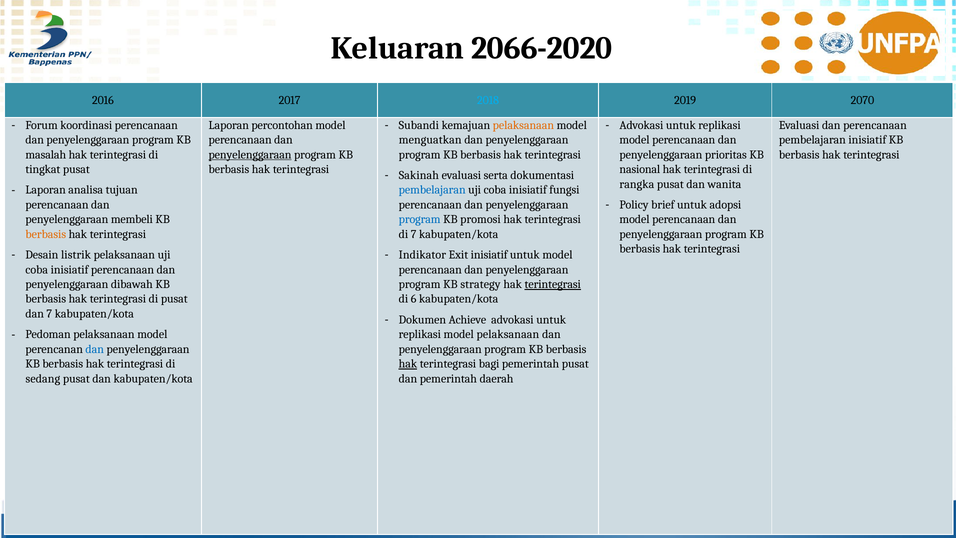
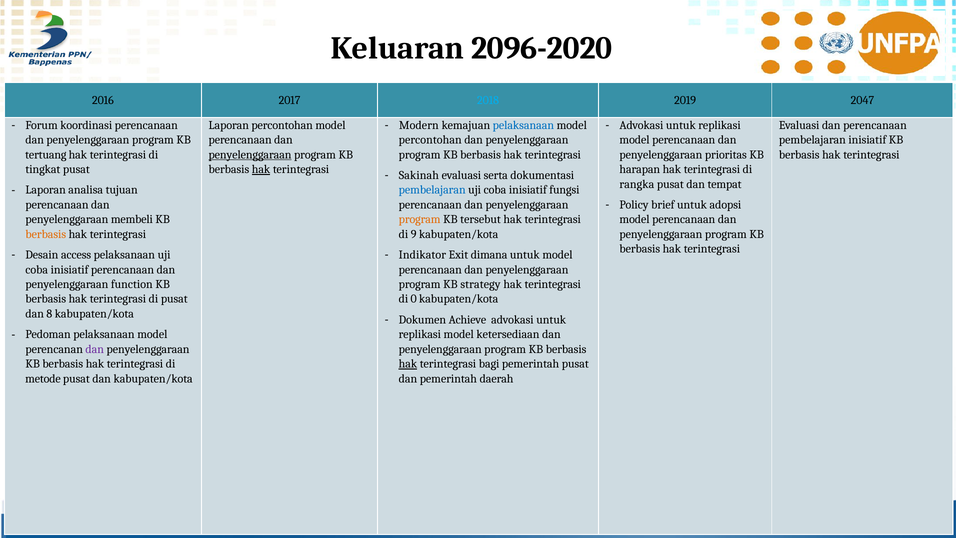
2066-2020: 2066-2020 -> 2096-2020
2070: 2070 -> 2047
Subandi: Subandi -> Modern
pelaksanaan at (523, 125) colour: orange -> blue
menguatkan at (430, 140): menguatkan -> percontohan
masalah: masalah -> tertuang
hak at (261, 169) underline: none -> present
nasional: nasional -> harapan
wanita: wanita -> tempat
program at (420, 219) colour: blue -> orange
promosi: promosi -> tersebut
di 7: 7 -> 9
listrik: listrik -> access
Exit inisiatif: inisiatif -> dimana
dibawah: dibawah -> function
terintegrasi at (553, 284) underline: present -> none
6: 6 -> 0
dan 7: 7 -> 8
model pelaksanaan: pelaksanaan -> ketersediaan
dan at (95, 349) colour: blue -> purple
sedang: sedang -> metode
